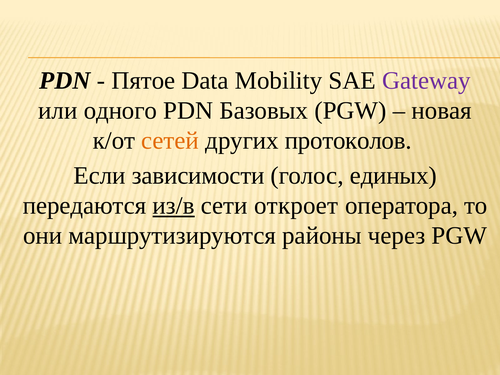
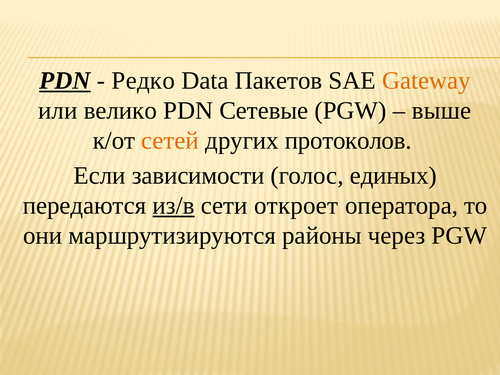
PDN at (65, 81) underline: none -> present
Пятое: Пятое -> Редко
Mobility: Mobility -> Пакетов
Gateway colour: purple -> orange
одного: одного -> велико
Базовых: Базовых -> Сетевые
новая: новая -> выше
